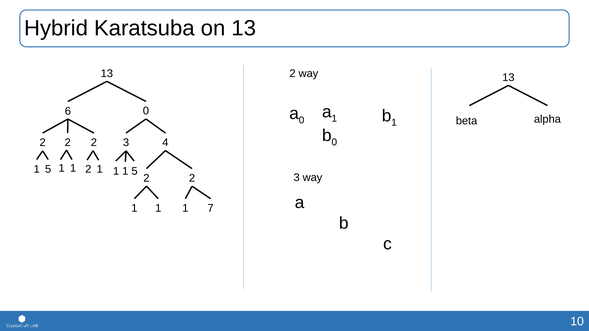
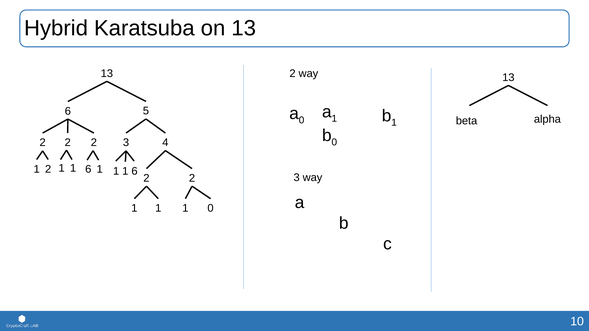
6 0: 0 -> 5
5 at (48, 169): 5 -> 2
2 at (88, 169): 2 -> 6
1 1 1 5: 5 -> 6
1 7: 7 -> 0
